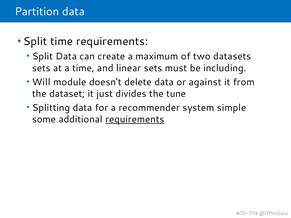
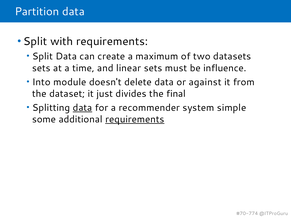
Split time: time -> with
including: including -> influence
Will: Will -> Into
tune: tune -> final
data at (82, 108) underline: none -> present
